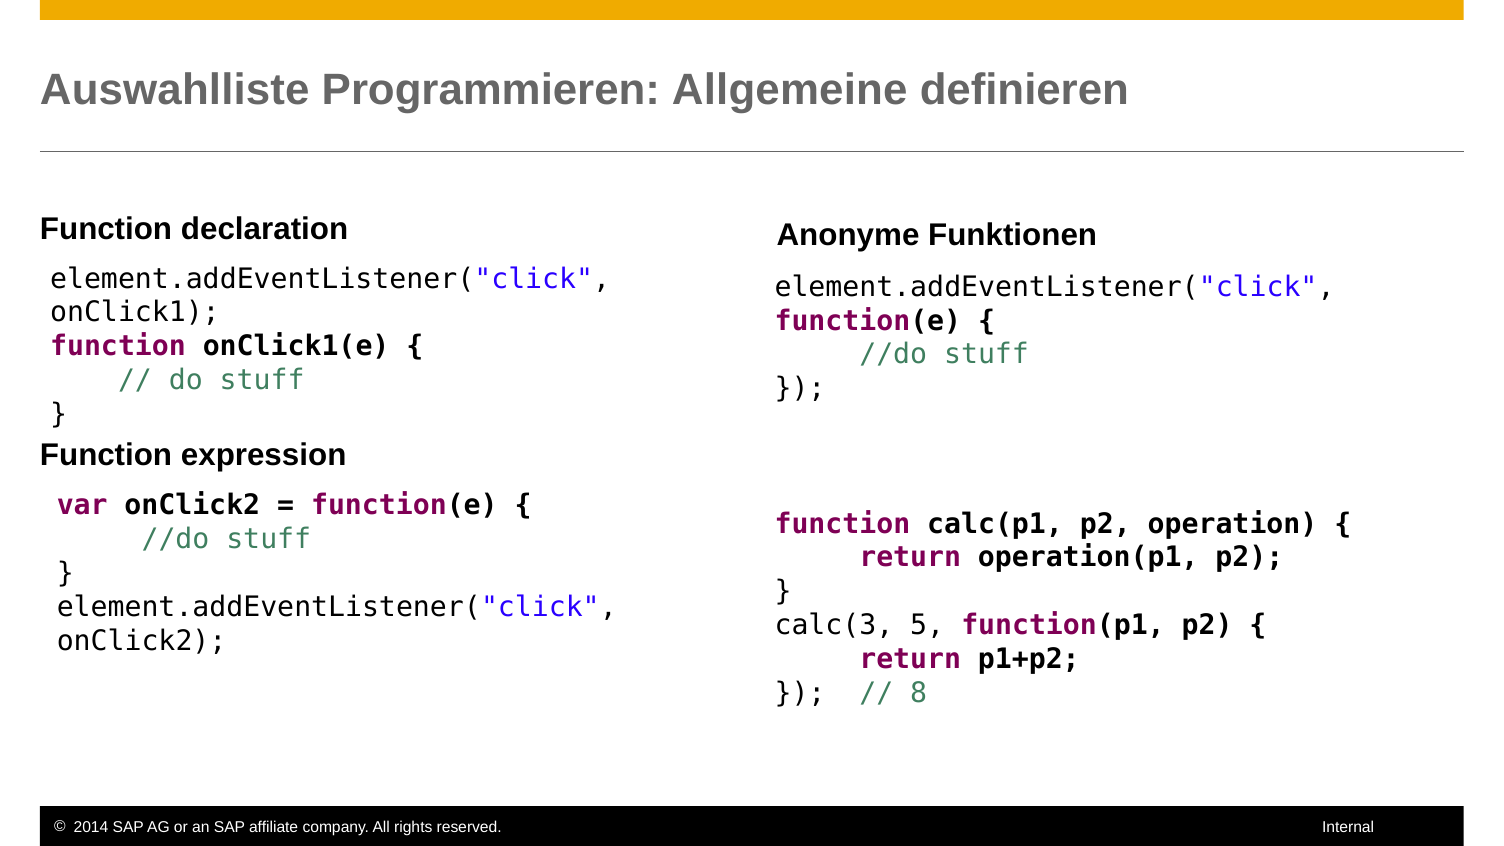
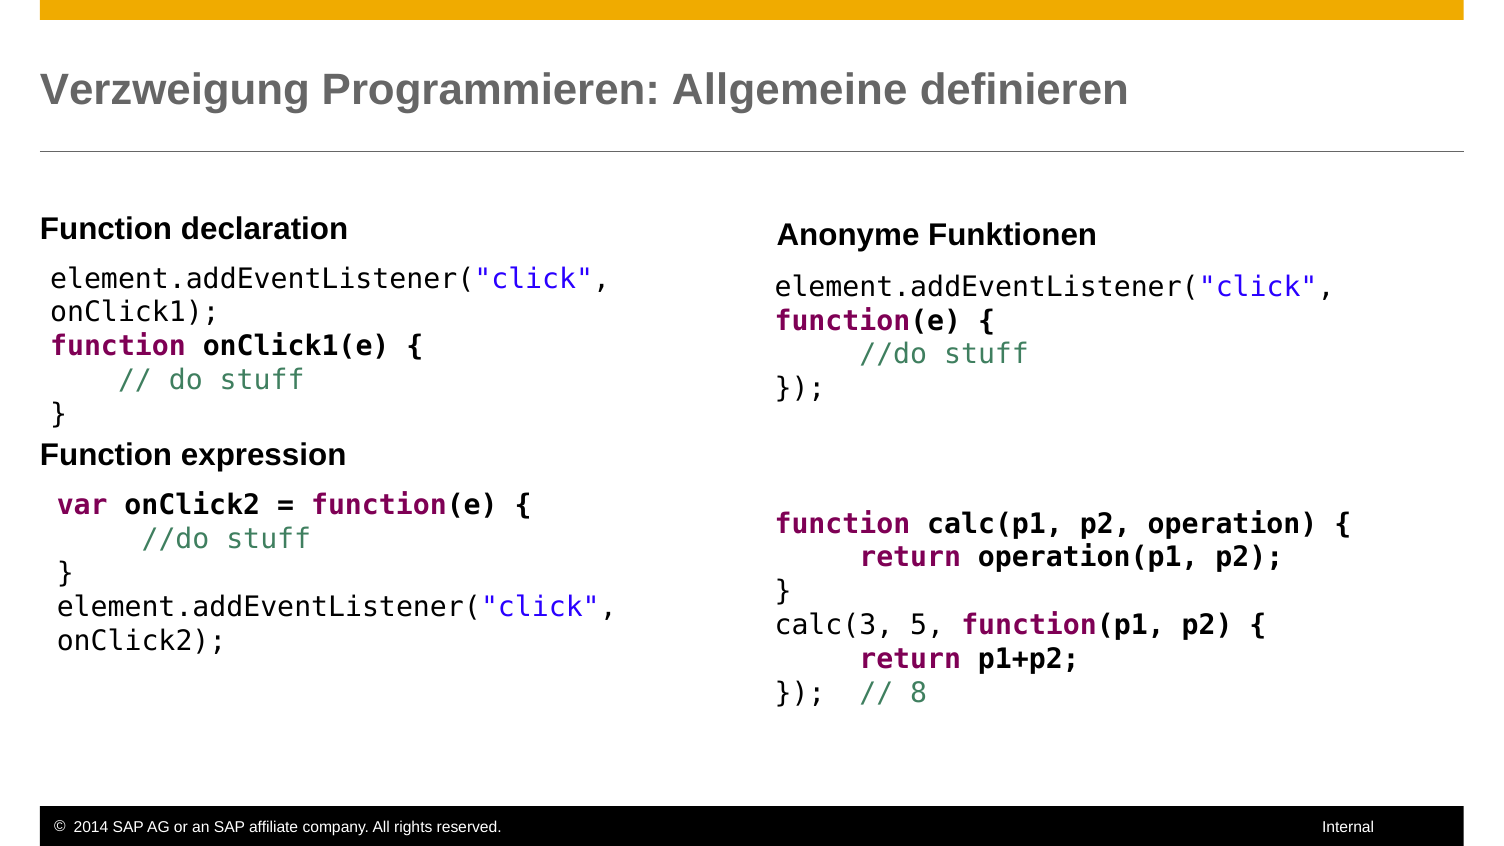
Auswahlliste: Auswahlliste -> Verzweigung
